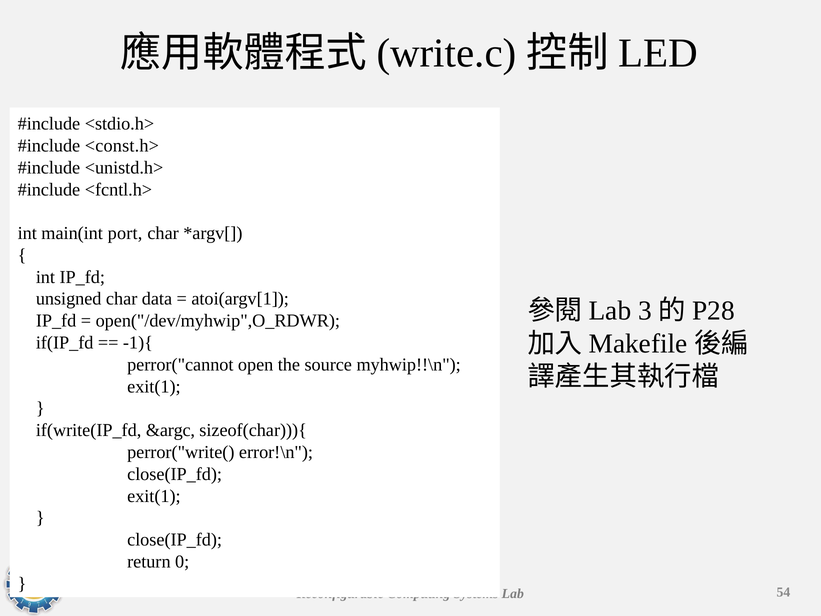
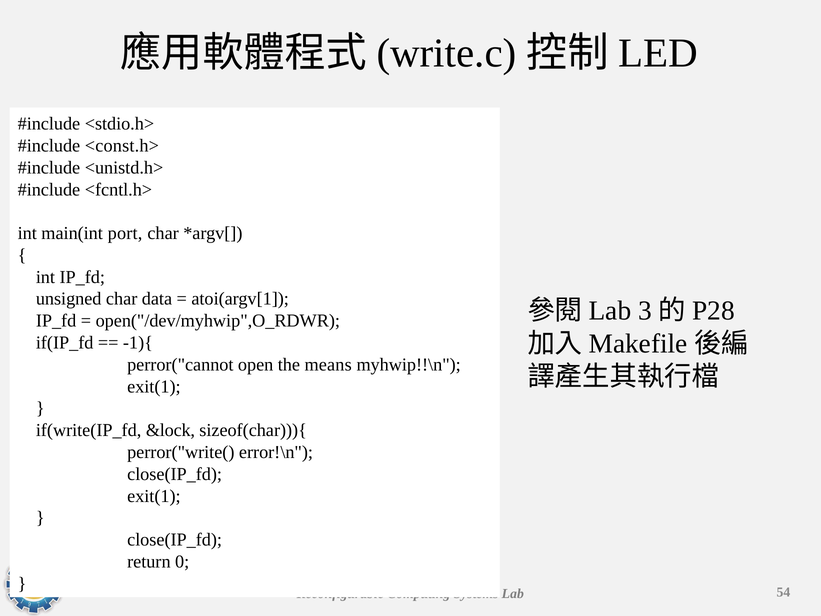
source: source -> means
&argc: &argc -> &lock
